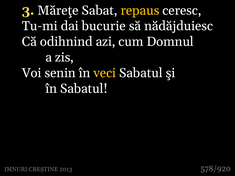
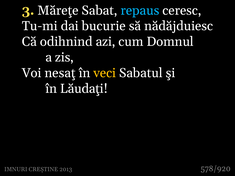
repaus colour: yellow -> light blue
senin: senin -> nesaţ
în Sabatul: Sabatul -> Lăudaţi
